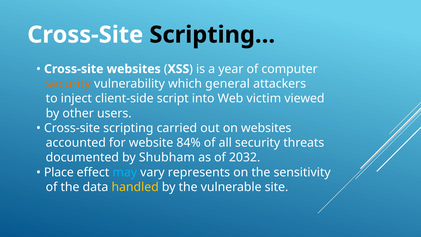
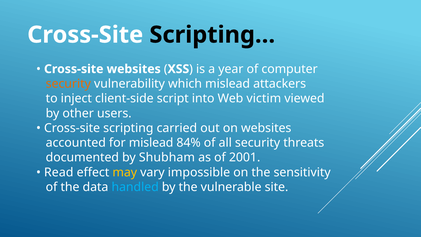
which general: general -> mislead
for website: website -> mislead
2032: 2032 -> 2001
Place: Place -> Read
may colour: light blue -> yellow
represents: represents -> impossible
handled colour: yellow -> light blue
